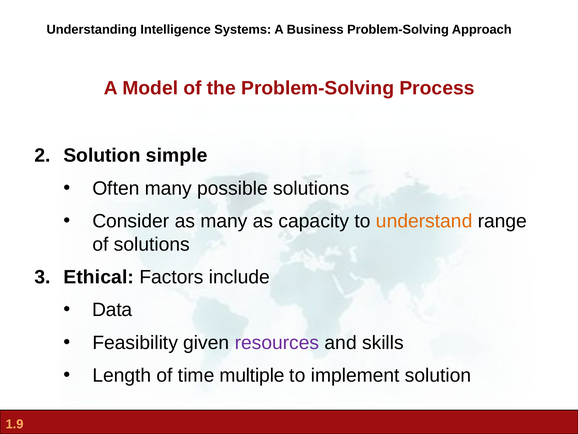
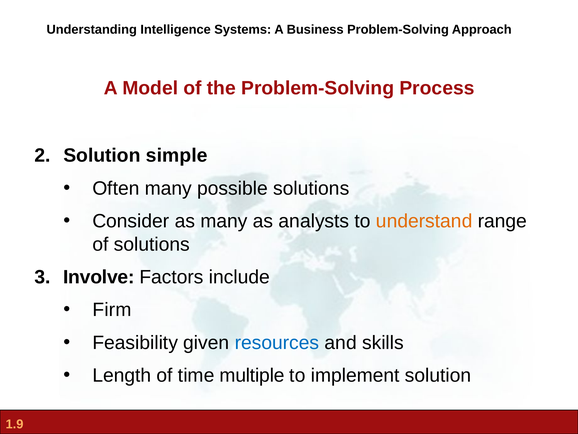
capacity: capacity -> analysts
Ethical: Ethical -> Involve
Data: Data -> Firm
resources colour: purple -> blue
